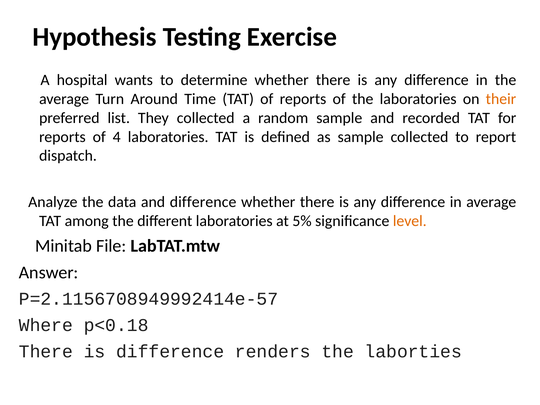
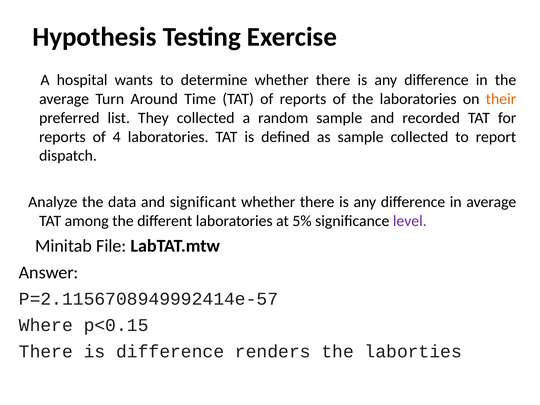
and difference: difference -> significant
level colour: orange -> purple
p<0.18: p<0.18 -> p<0.15
